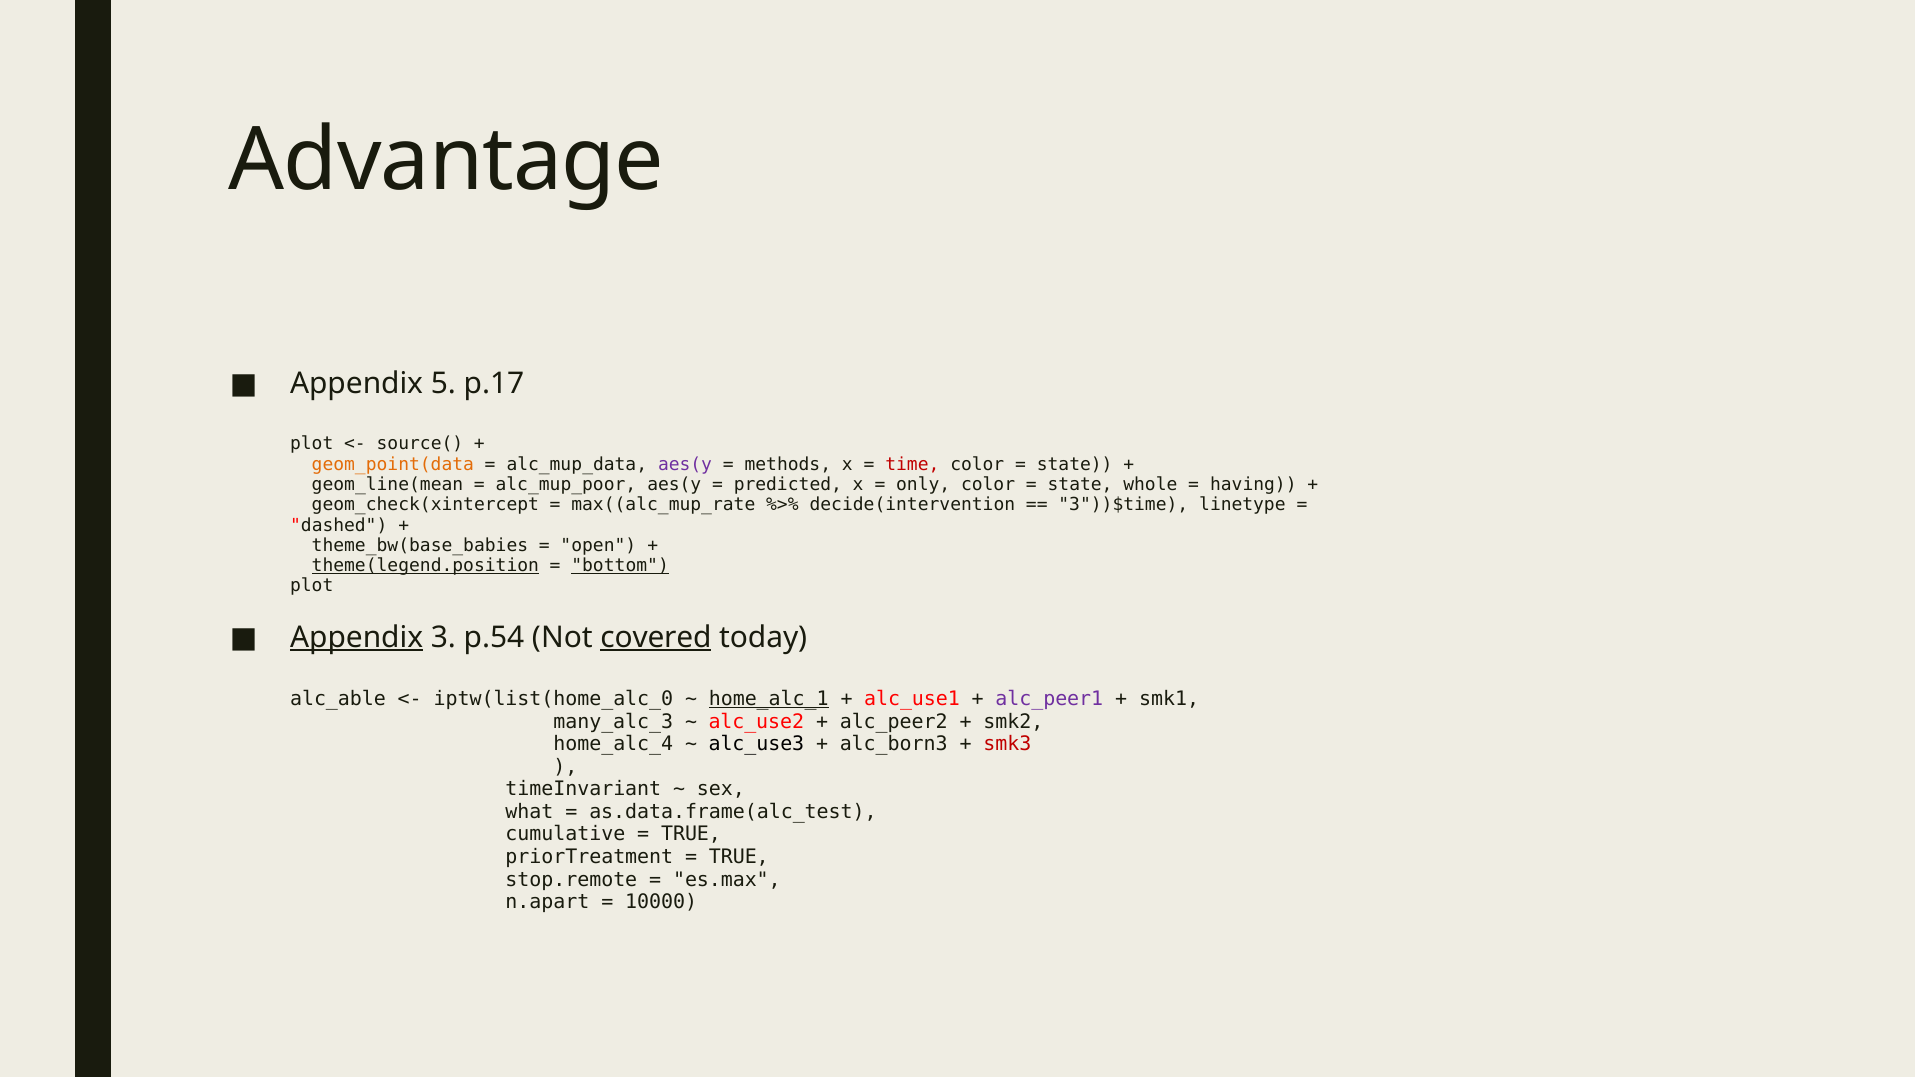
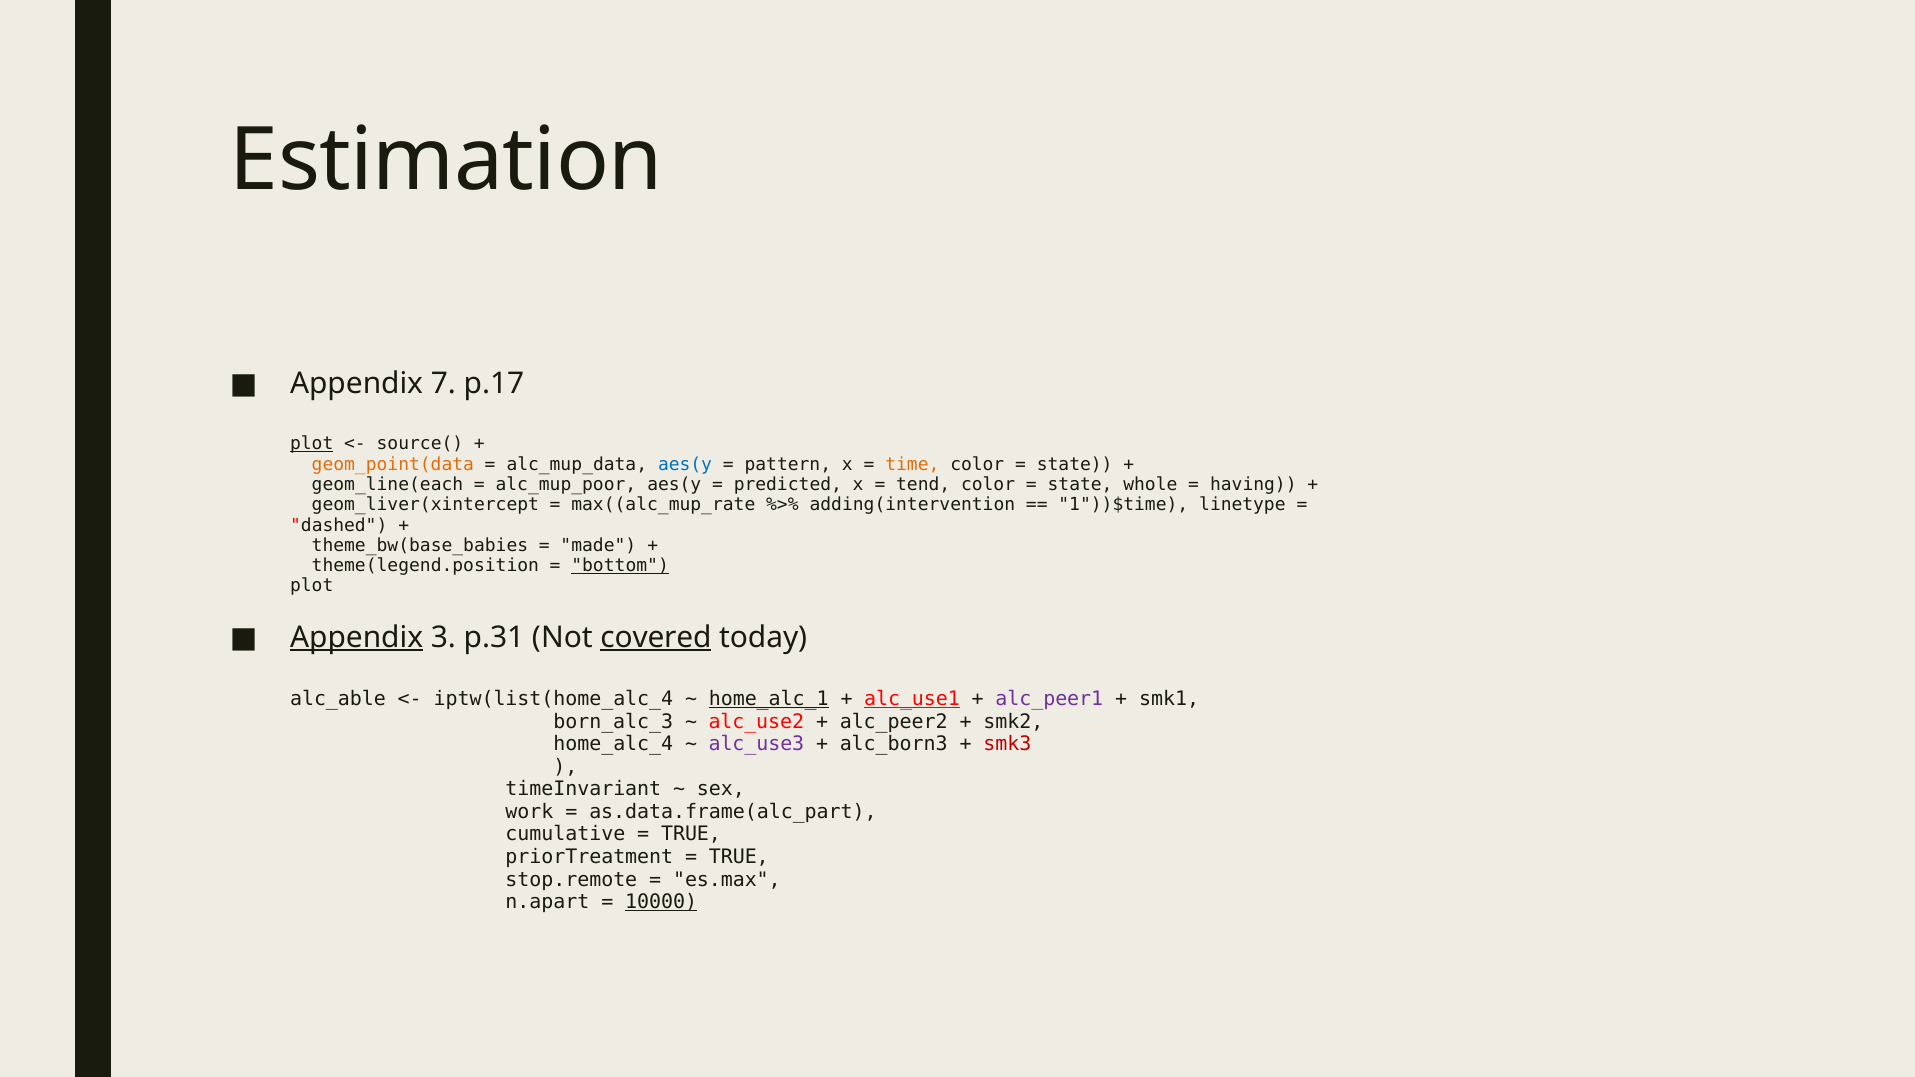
Advantage: Advantage -> Estimation
5: 5 -> 7
plot at (312, 444) underline: none -> present
aes(y at (685, 464) colour: purple -> blue
methods: methods -> pattern
time colour: red -> orange
geom_line(mean: geom_line(mean -> geom_line(each
only: only -> tend
geom_check(xintercept: geom_check(xintercept -> geom_liver(xintercept
decide(intervention: decide(intervention -> adding(intervention
3"))$time: 3"))$time -> 1"))$time
open: open -> made
theme(legend.position underline: present -> none
p.54: p.54 -> p.31
iptw(list(home_alc_0: iptw(list(home_alc_0 -> iptw(list(home_alc_4
alc_use1 underline: none -> present
many_alc_3: many_alc_3 -> born_alc_3
alc_use3 colour: black -> purple
what: what -> work
as.data.frame(alc_test: as.data.frame(alc_test -> as.data.frame(alc_part
10000 underline: none -> present
